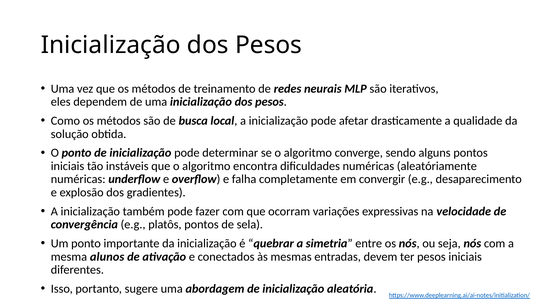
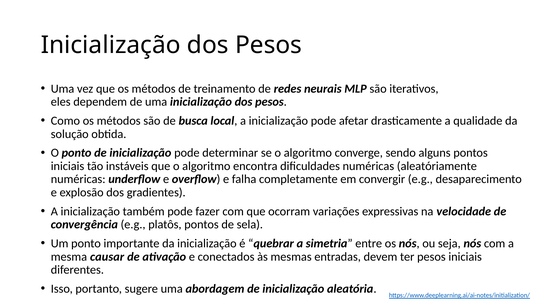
alunos: alunos -> causar
